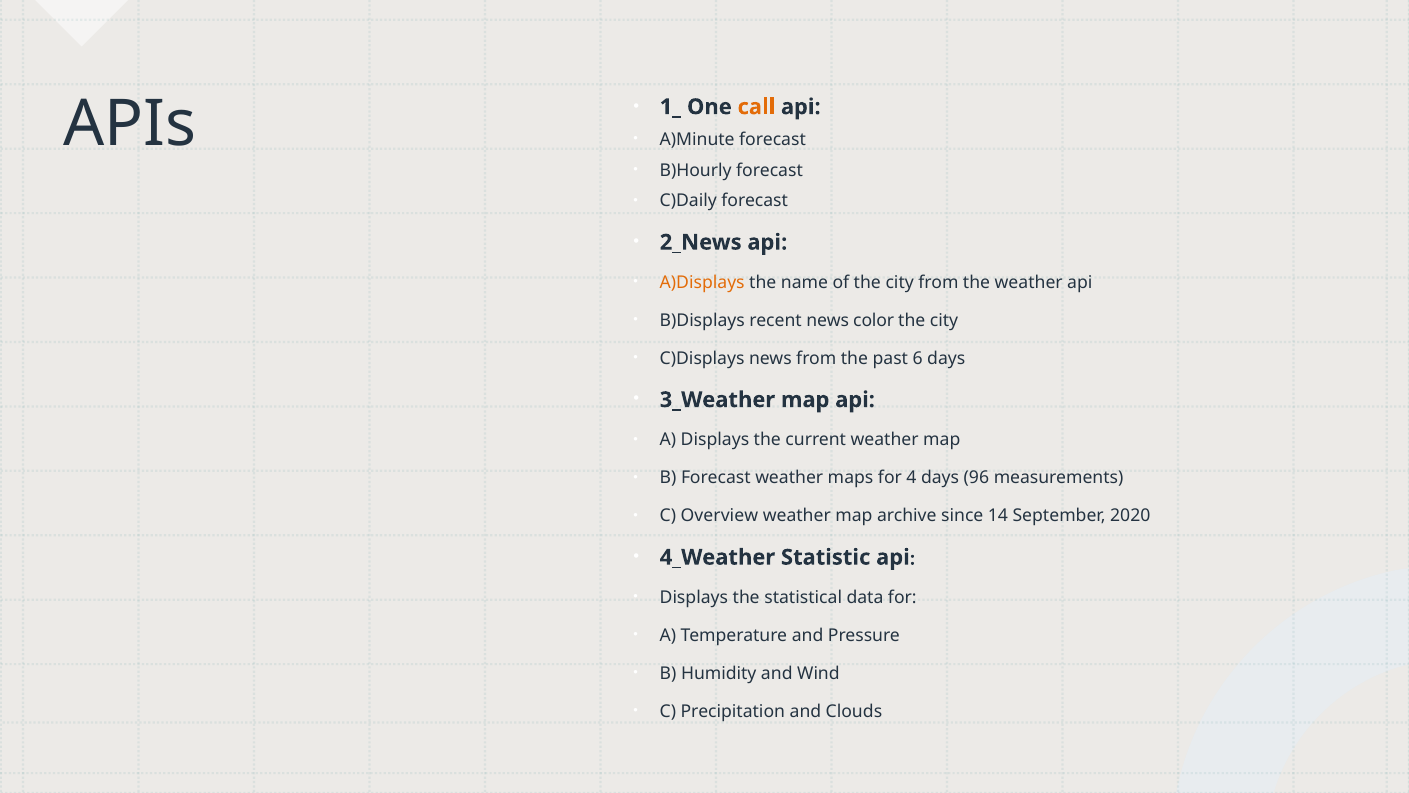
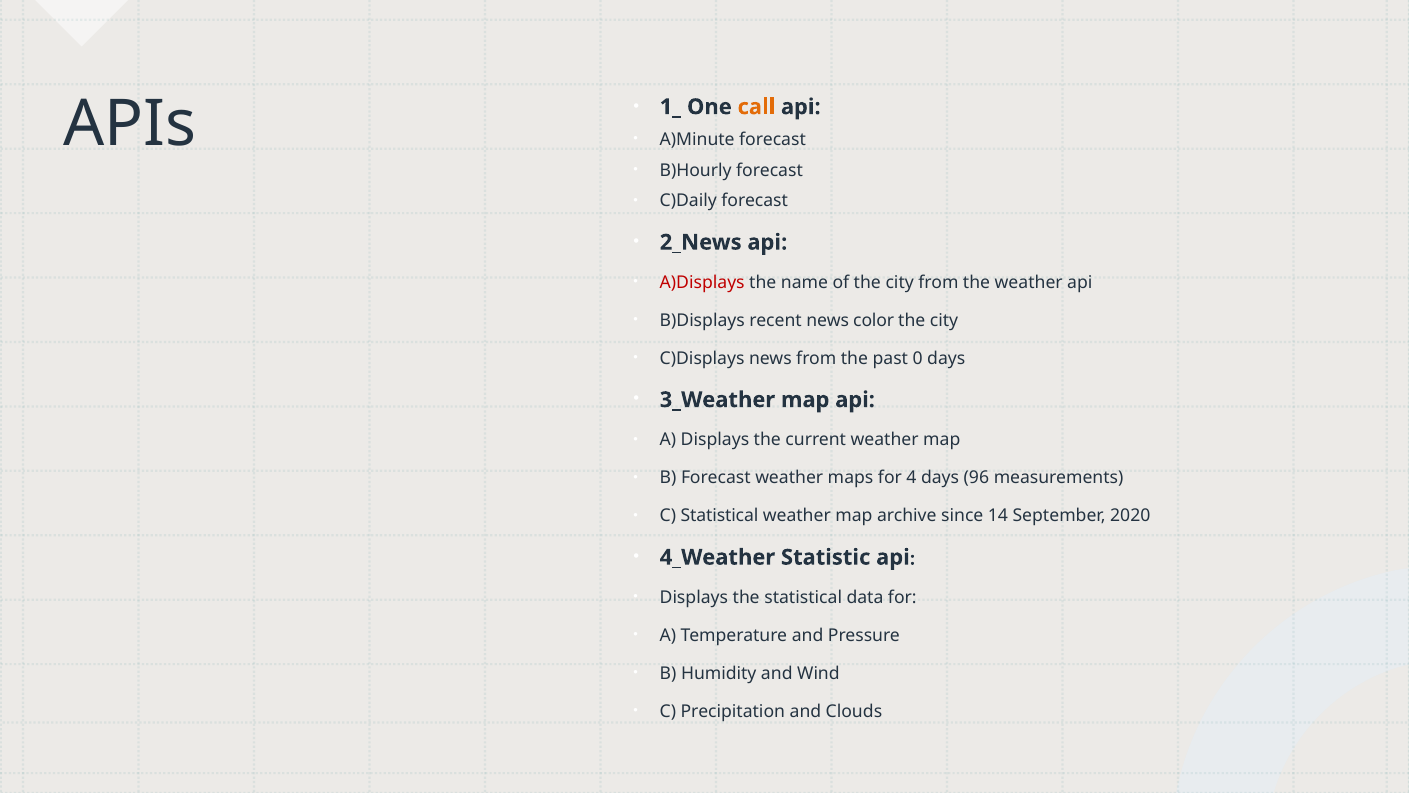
A)Displays colour: orange -> red
6: 6 -> 0
C Overview: Overview -> Statistical
